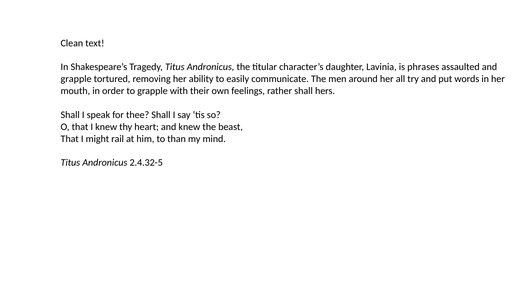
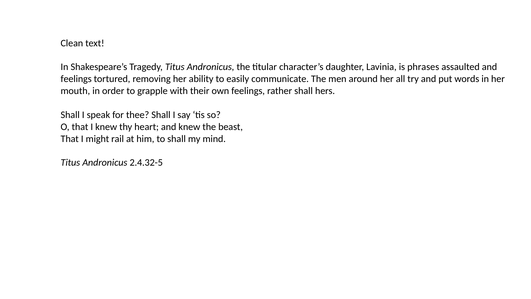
grapple at (76, 79): grapple -> feelings
to than: than -> shall
